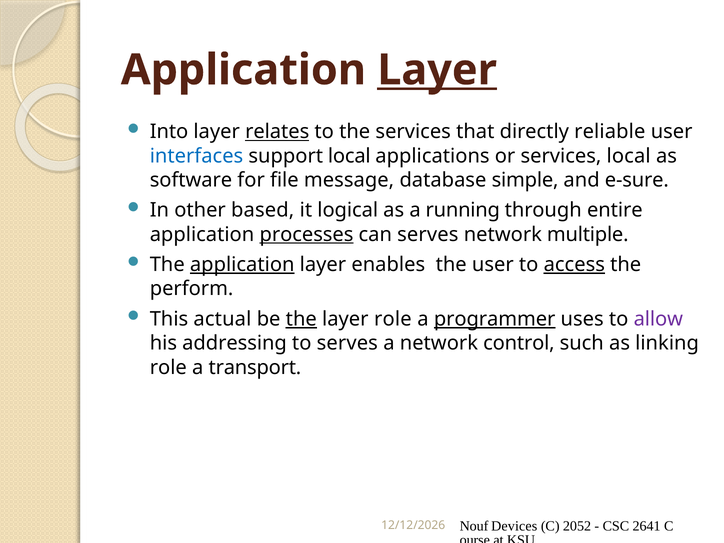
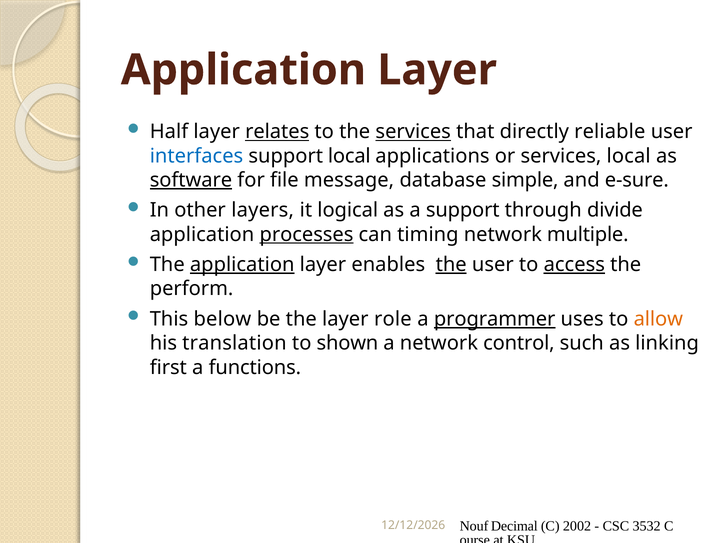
Layer at (437, 70) underline: present -> none
Into: Into -> Half
services at (413, 132) underline: none -> present
software underline: none -> present
based: based -> layers
a running: running -> support
entire: entire -> divide
can serves: serves -> timing
the at (451, 265) underline: none -> present
actual: actual -> below
the at (301, 319) underline: present -> none
allow colour: purple -> orange
addressing: addressing -> translation
to serves: serves -> shown
role at (168, 367): role -> first
transport: transport -> functions
Devices: Devices -> Decimal
2052: 2052 -> 2002
2641: 2641 -> 3532
